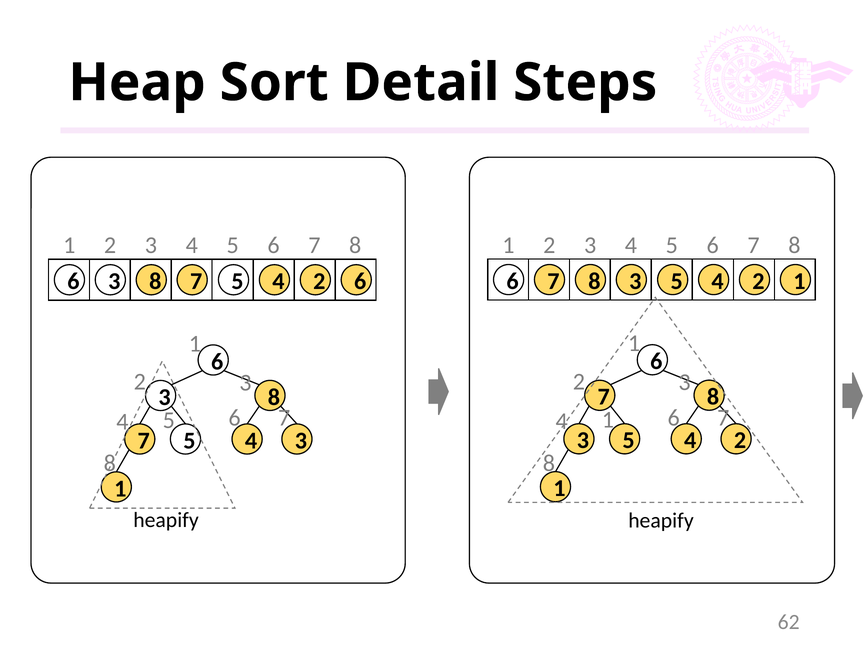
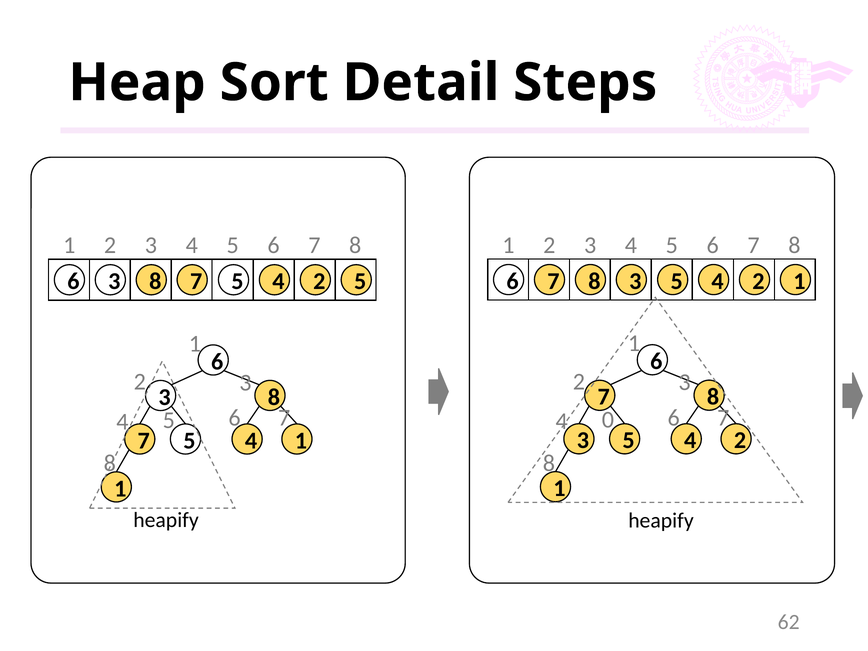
2 6: 6 -> 5
4 1: 1 -> 0
4 3: 3 -> 1
